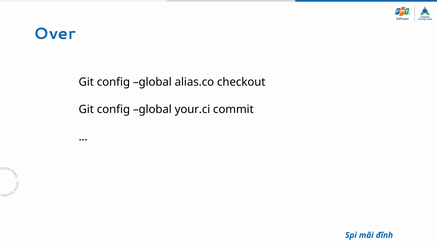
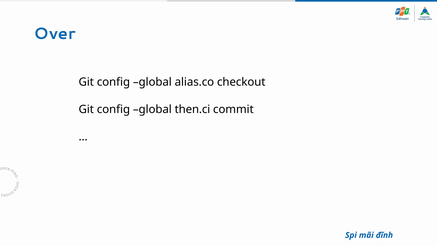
your.ci: your.ci -> then.ci
